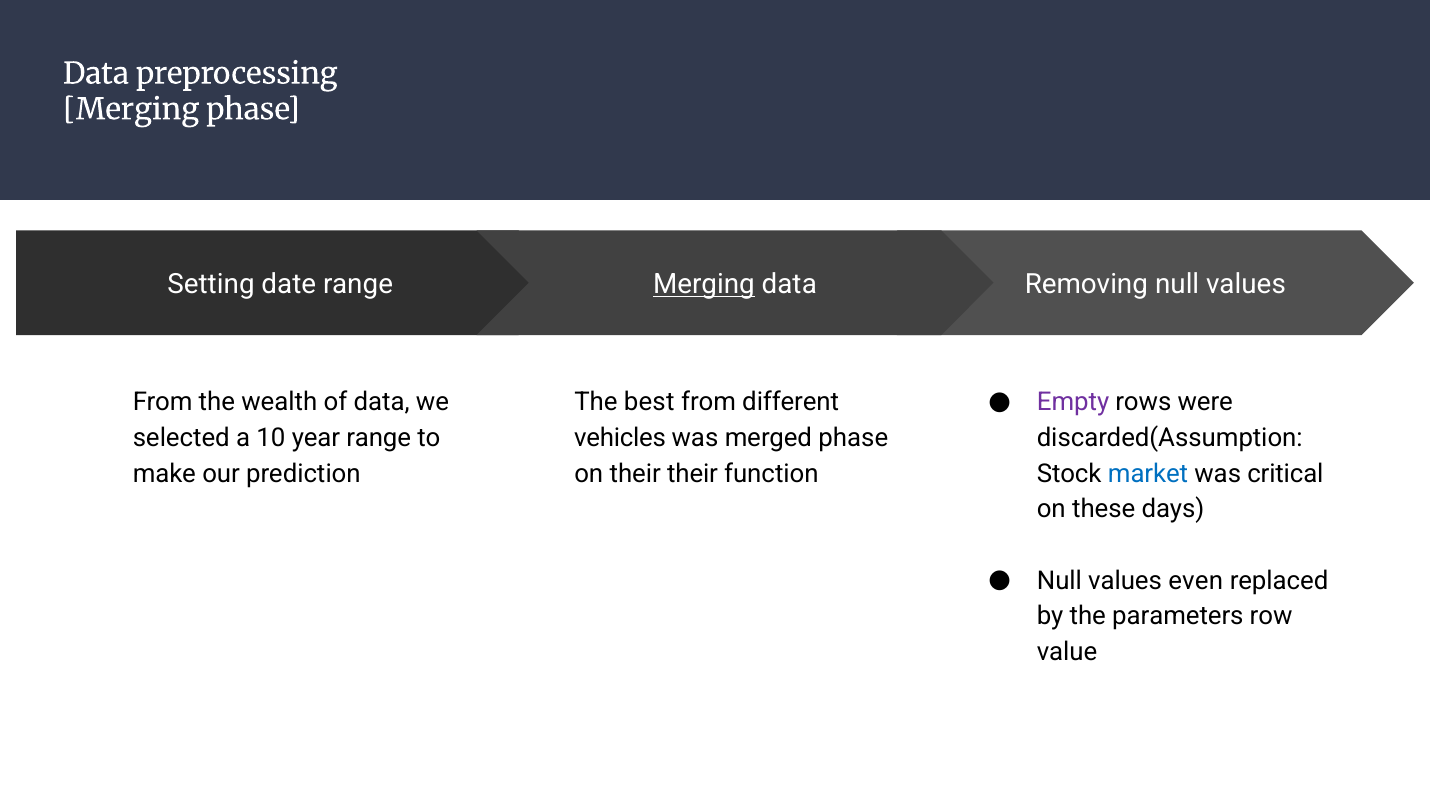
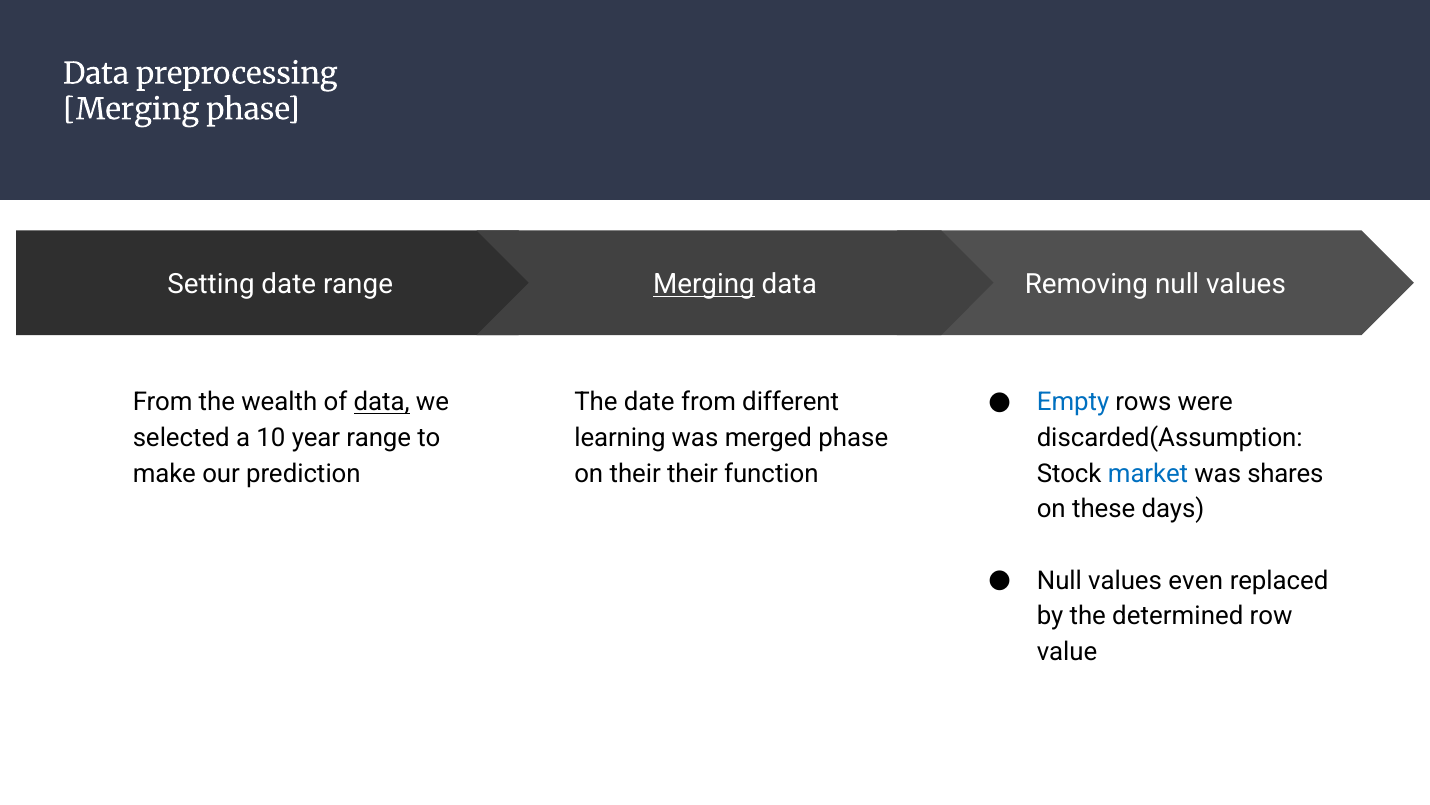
Empty colour: purple -> blue
data at (382, 402) underline: none -> present
The best: best -> date
vehicles: vehicles -> learning
critical: critical -> shares
parameters: parameters -> determined
